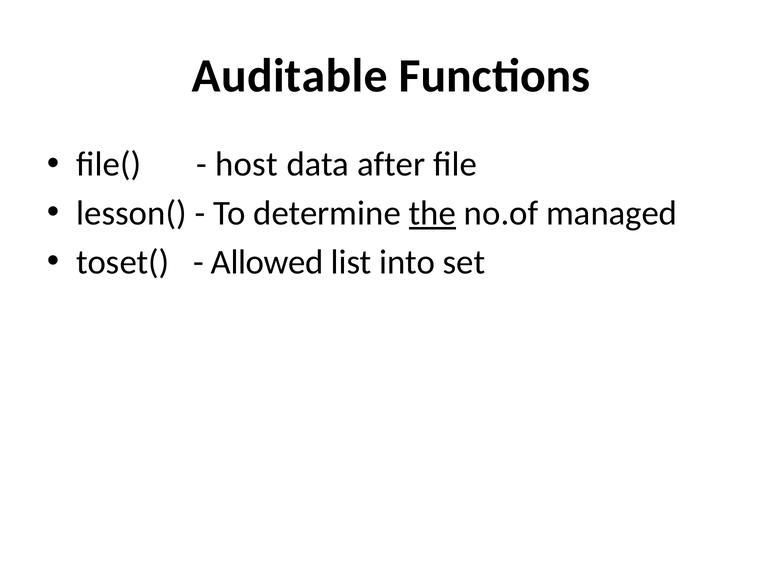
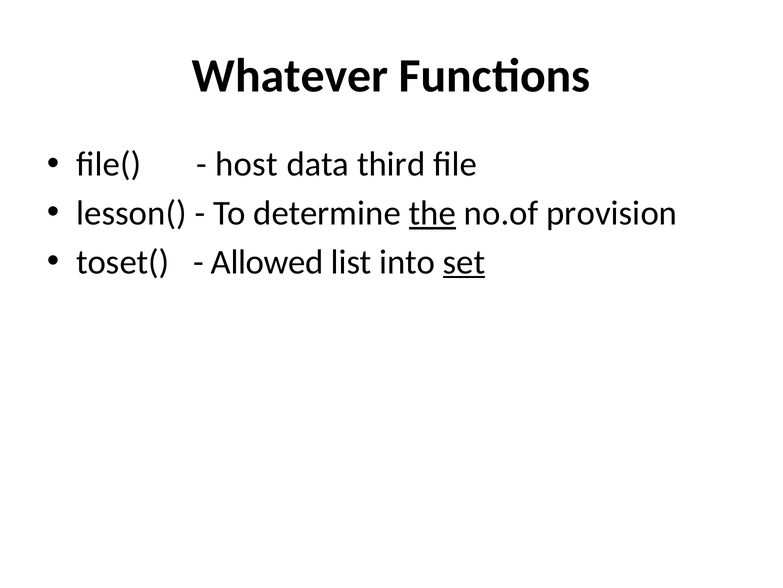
Auditable: Auditable -> Whatever
after: after -> third
managed: managed -> provision
set underline: none -> present
